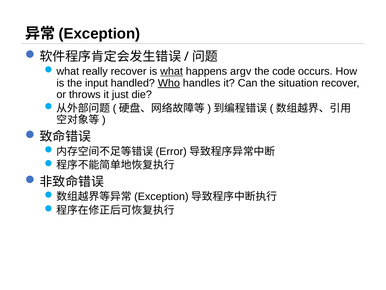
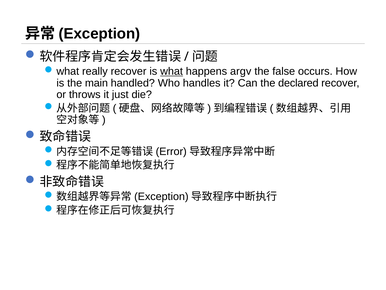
code: code -> false
input: input -> main
Who underline: present -> none
situation: situation -> declared
